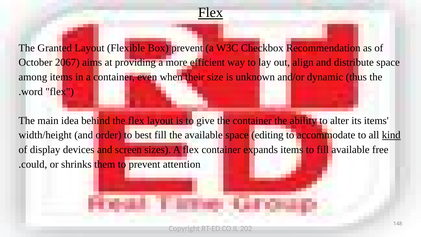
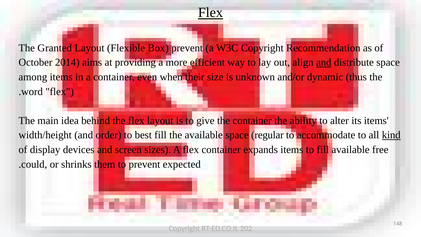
W3C Checkbox: Checkbox -> Copyright
2067: 2067 -> 2014
and at (324, 62) underline: none -> present
editing: editing -> regular
attention: attention -> expected
